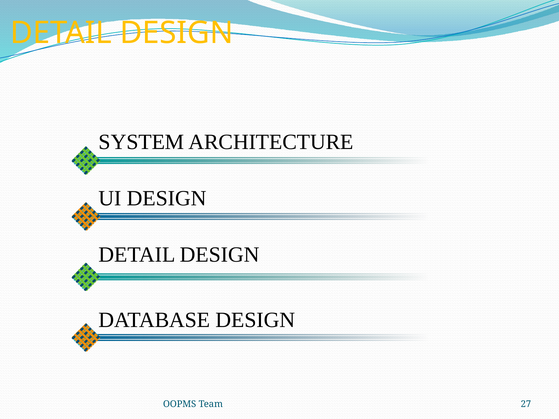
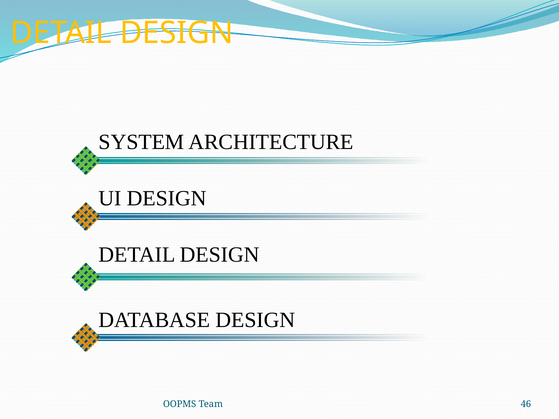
27: 27 -> 46
